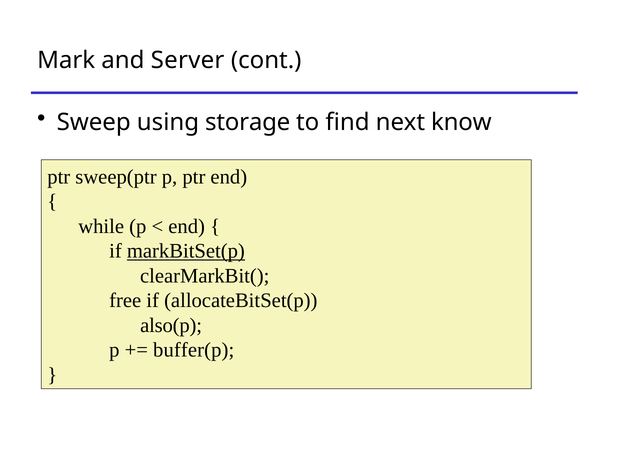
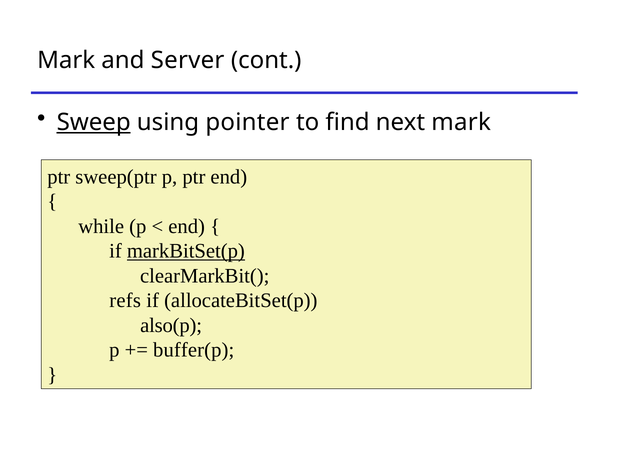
Sweep underline: none -> present
storage: storage -> pointer
next know: know -> mark
free: free -> refs
